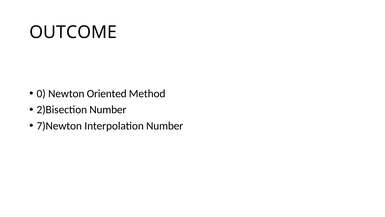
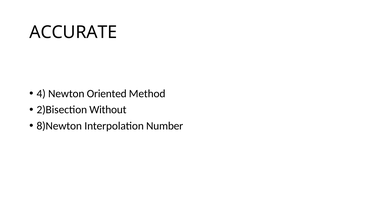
OUTCOME: OUTCOME -> ACCURATE
0: 0 -> 4
2)Bisection Number: Number -> Without
7)Newton: 7)Newton -> 8)Newton
